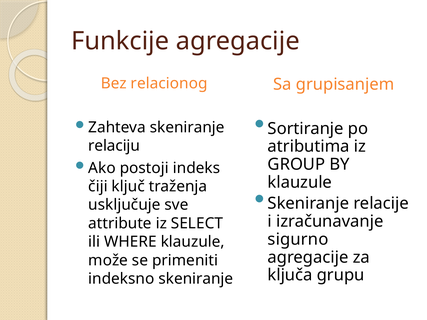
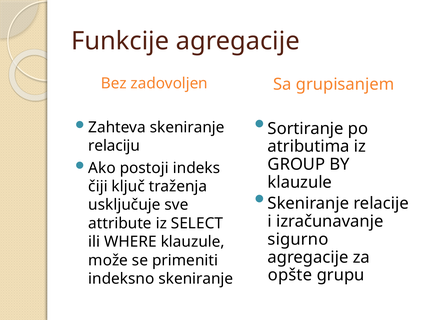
relacionog: relacionog -> zadovoljen
ključa: ključa -> opšte
